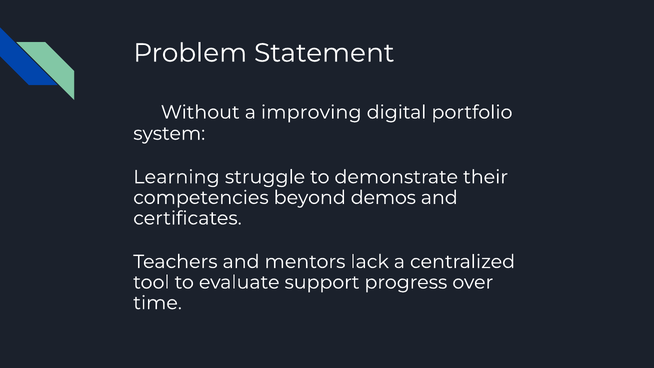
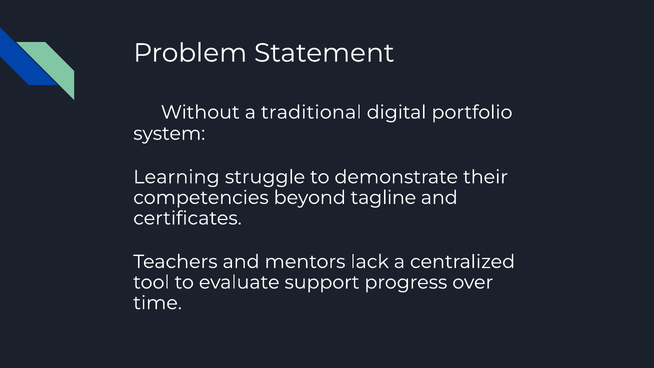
improving: improving -> traditional
demos: demos -> tagline
